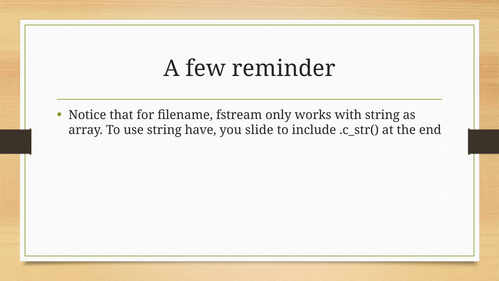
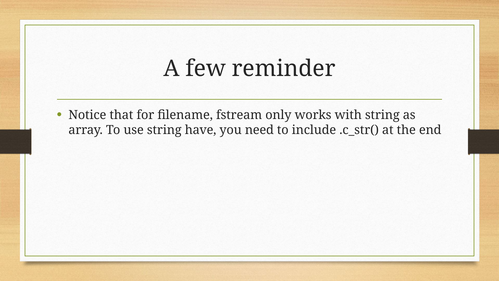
slide: slide -> need
